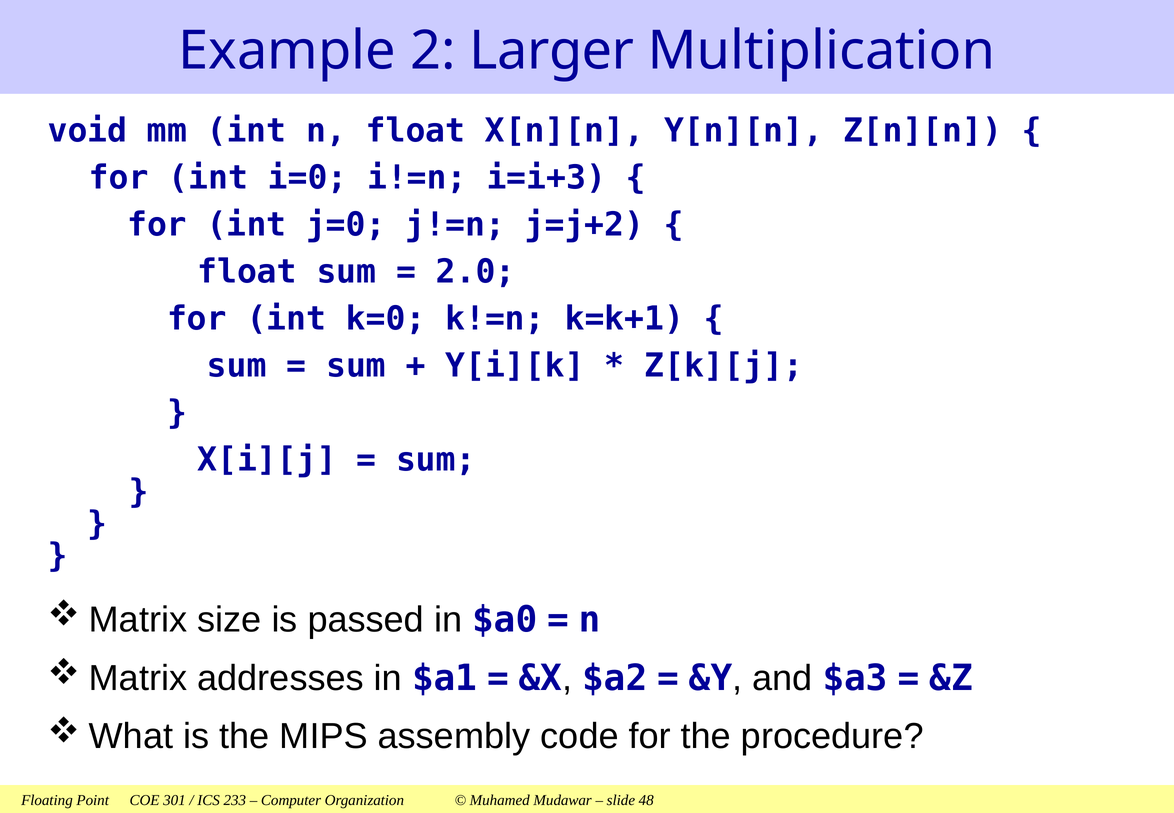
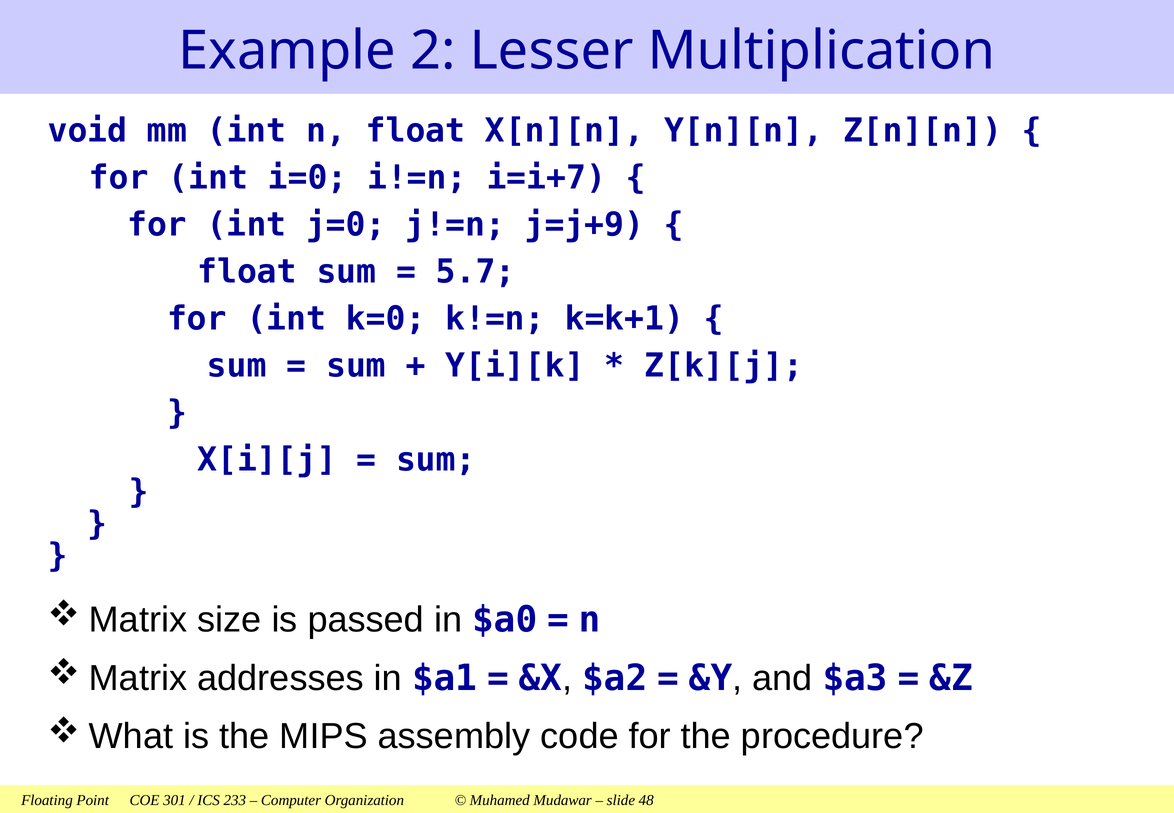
Larger: Larger -> Lesser
i=i+3: i=i+3 -> i=i+7
j=j+2: j=j+2 -> j=j+9
2.0: 2.0 -> 5.7
